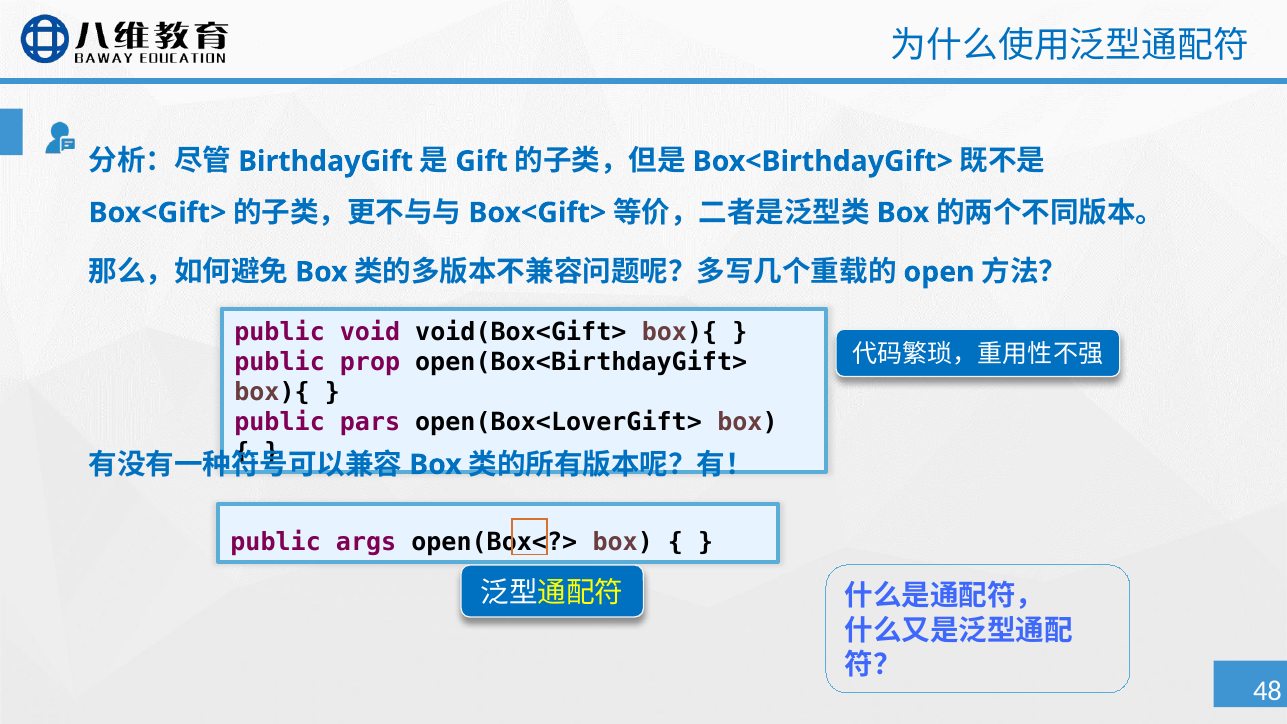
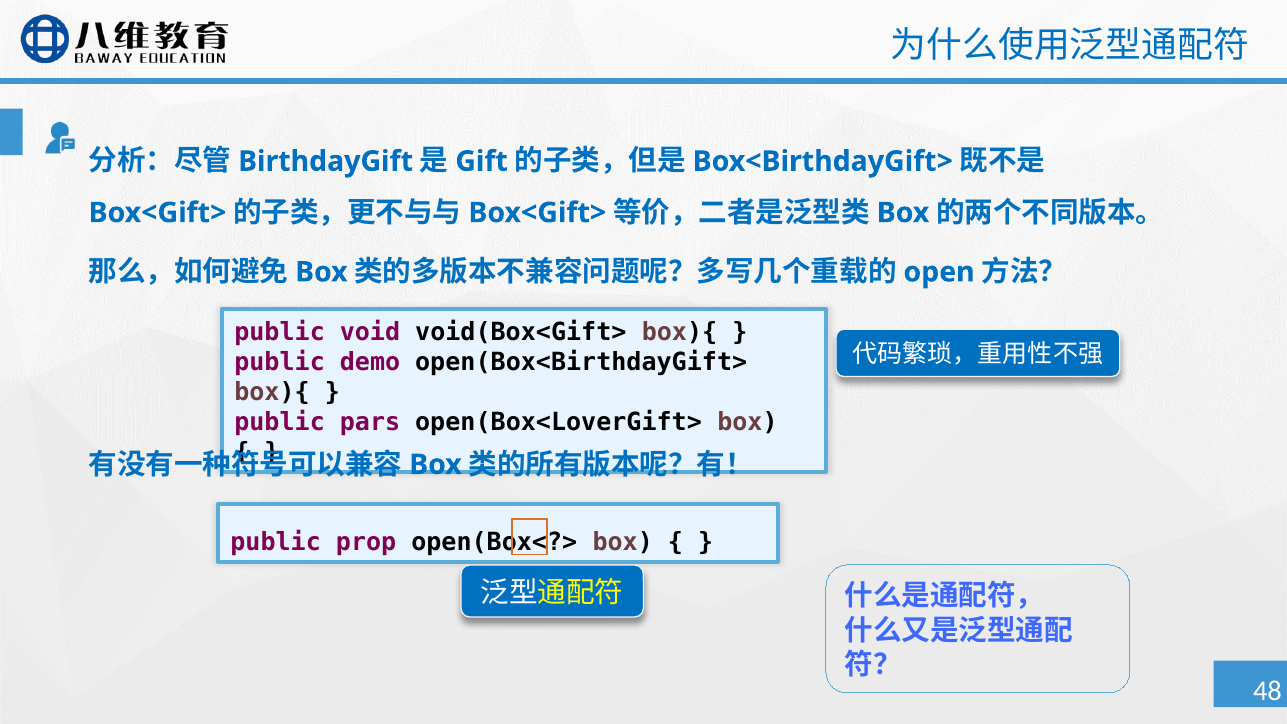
prop: prop -> demo
args: args -> prop
